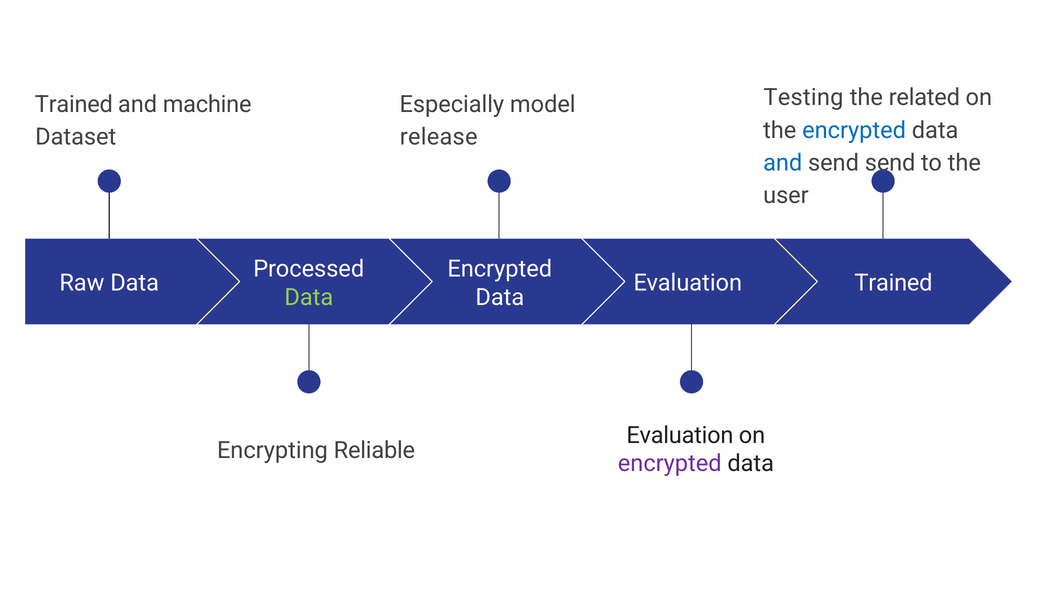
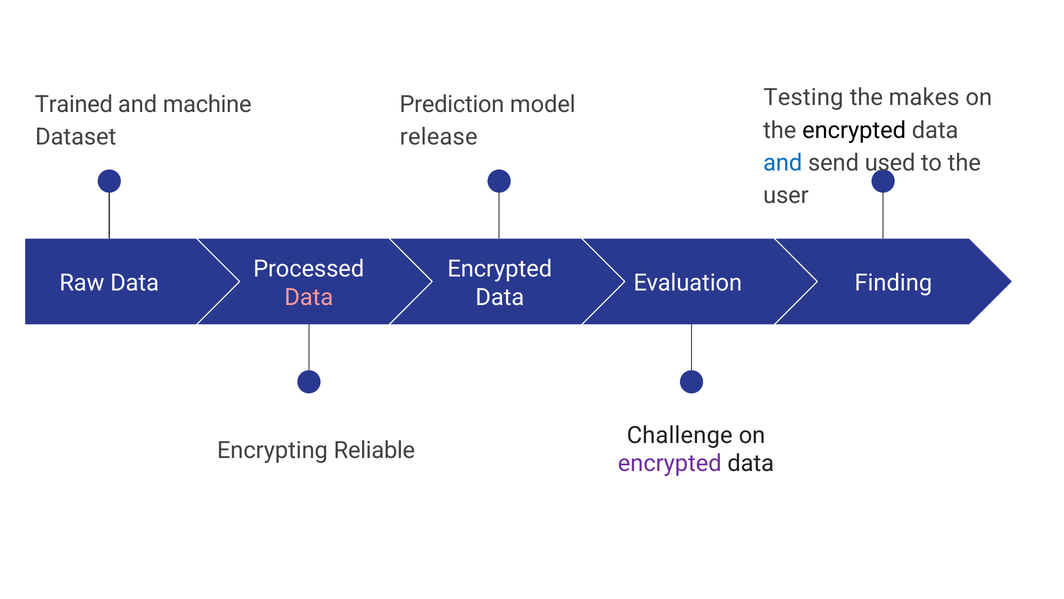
related: related -> makes
Especially: Especially -> Prediction
encrypted at (854, 130) colour: blue -> black
send send: send -> used
Trained at (893, 283): Trained -> Finding
Data at (309, 297) colour: light green -> pink
Evaluation at (680, 435): Evaluation -> Challenge
